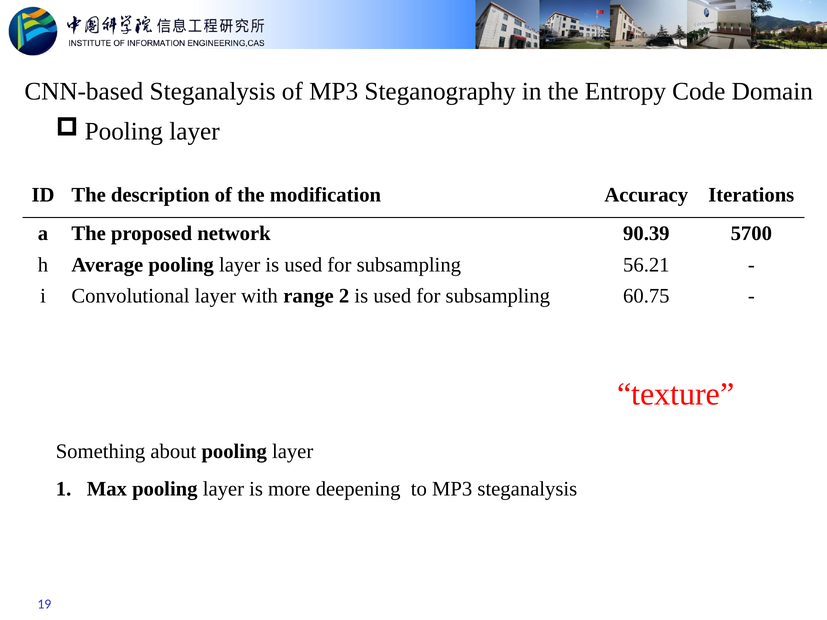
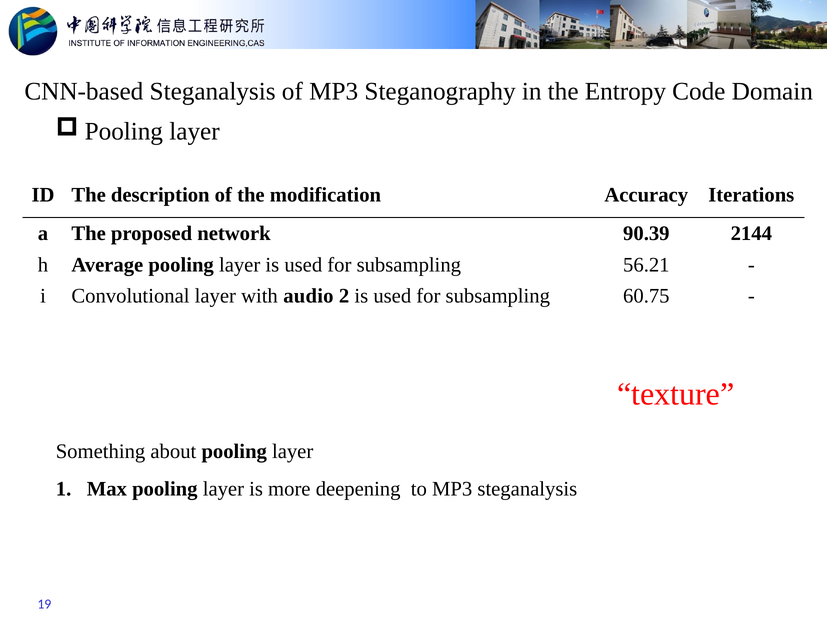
5700: 5700 -> 2144
range: range -> audio
